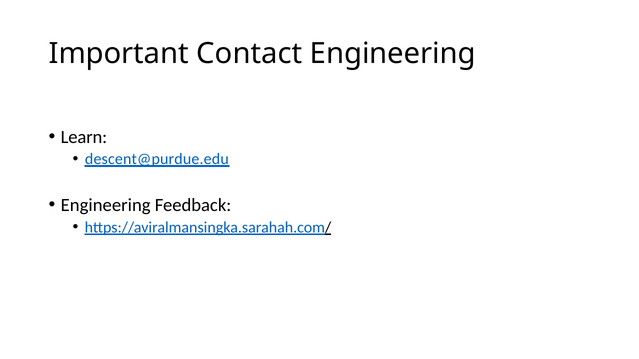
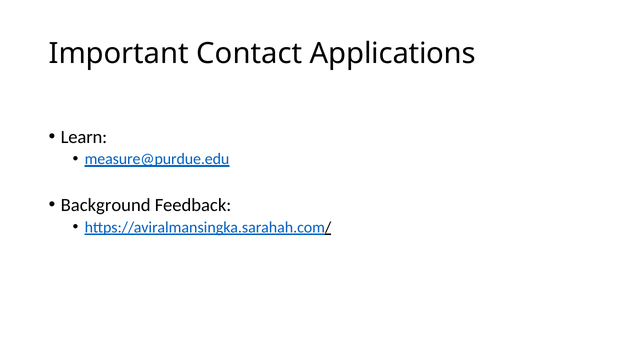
Contact Engineering: Engineering -> Applications
descent@purdue.edu: descent@purdue.edu -> measure@purdue.edu
Engineering at (106, 205): Engineering -> Background
